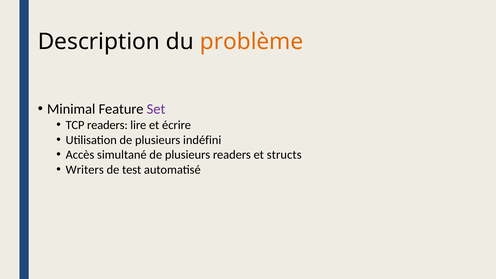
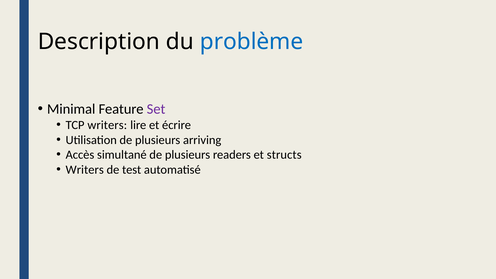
problème colour: orange -> blue
TCP readers: readers -> writers
indéfini: indéfini -> arriving
